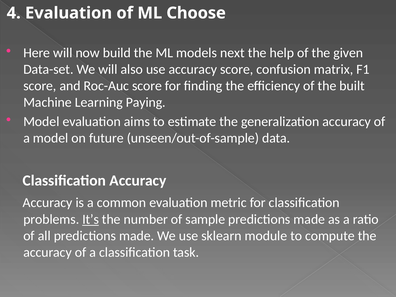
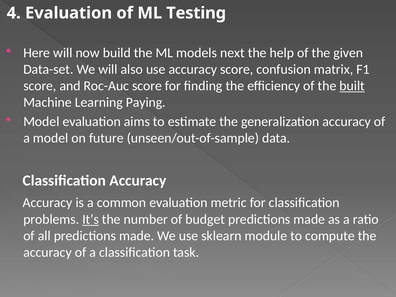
Choose: Choose -> Testing
built underline: none -> present
sample: sample -> budget
